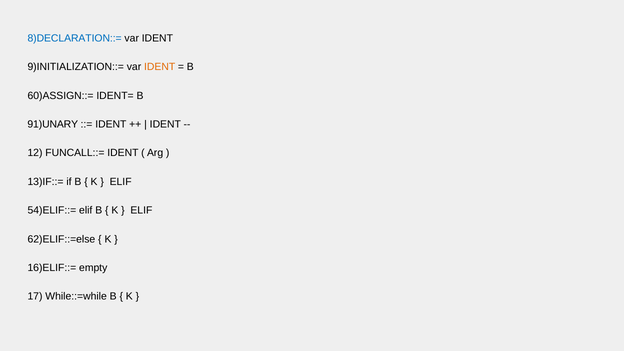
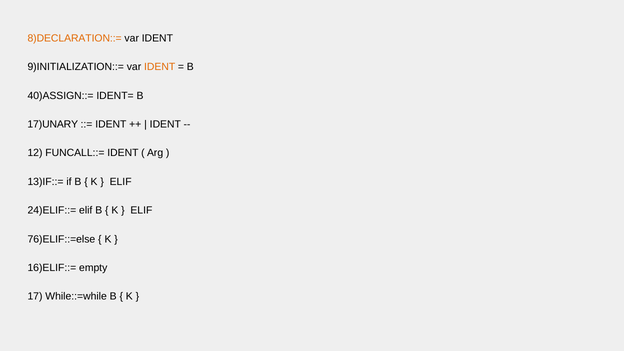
8)DECLARATION::= colour: blue -> orange
60)ASSIGN::=: 60)ASSIGN::= -> 40)ASSIGN::=
91)UNARY: 91)UNARY -> 17)UNARY
54)ELIF::=: 54)ELIF::= -> 24)ELIF::=
62)ELIF::=else: 62)ELIF::=else -> 76)ELIF::=else
